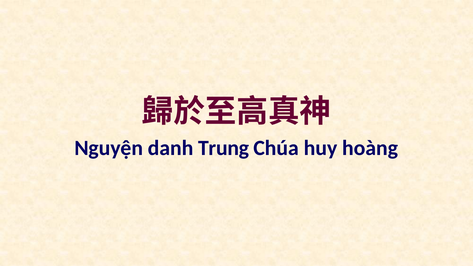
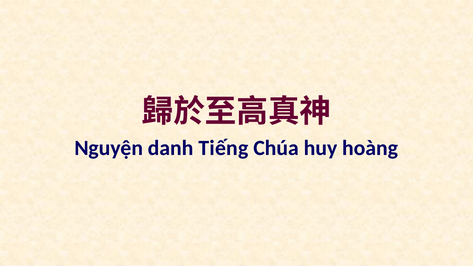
Trung: Trung -> Tiếng
